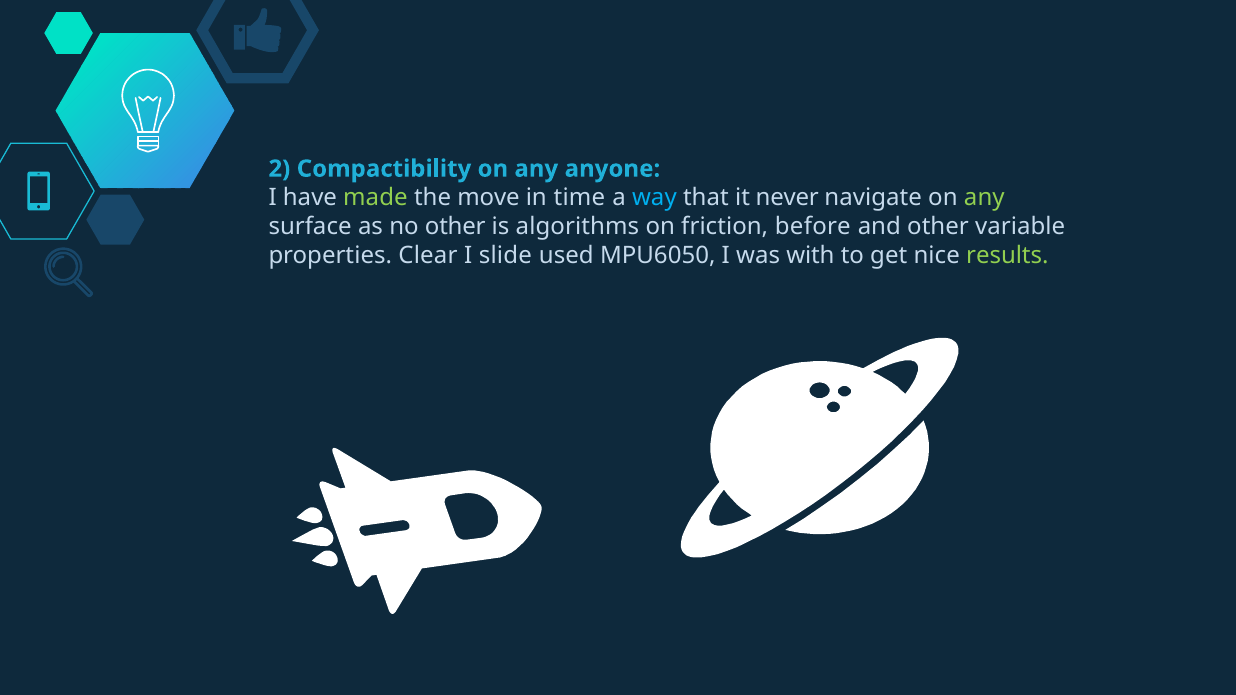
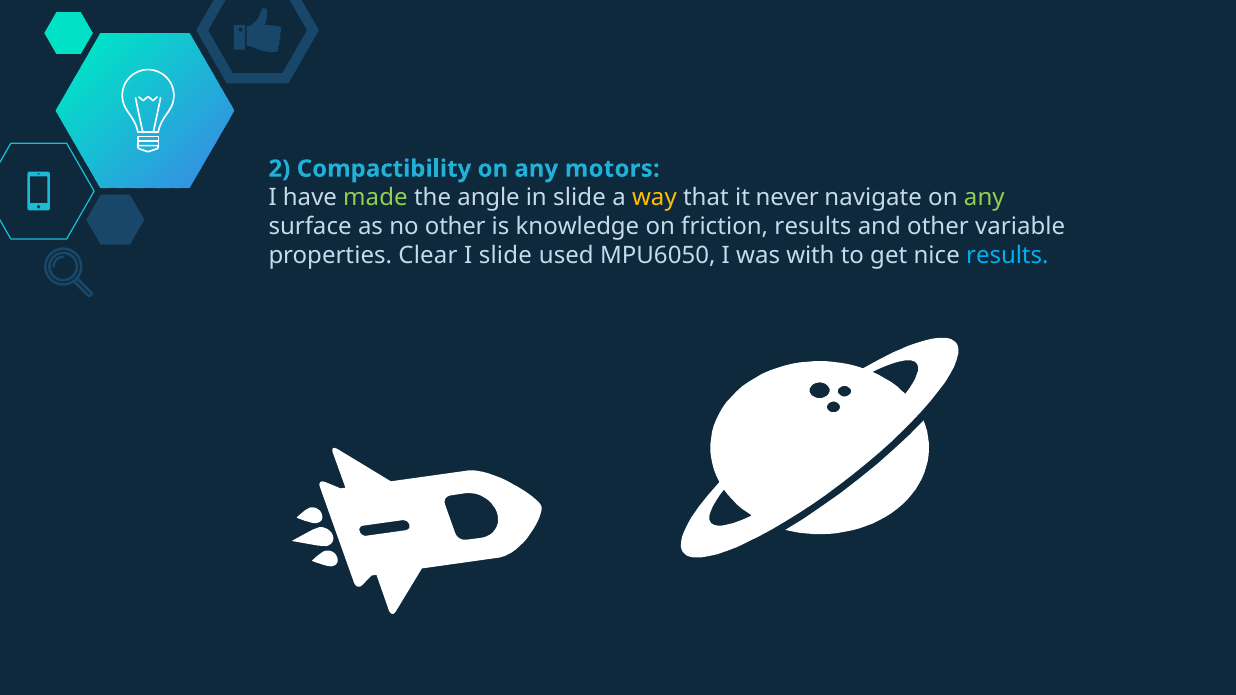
anyone: anyone -> motors
move: move -> angle
in time: time -> slide
way colour: light blue -> yellow
algorithms: algorithms -> knowledge
friction before: before -> results
results at (1007, 255) colour: light green -> light blue
